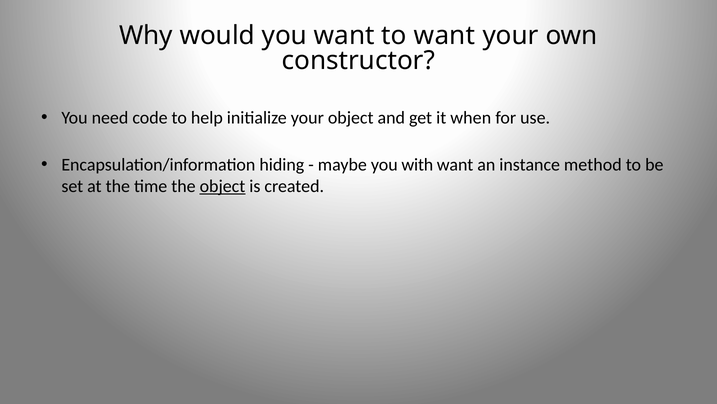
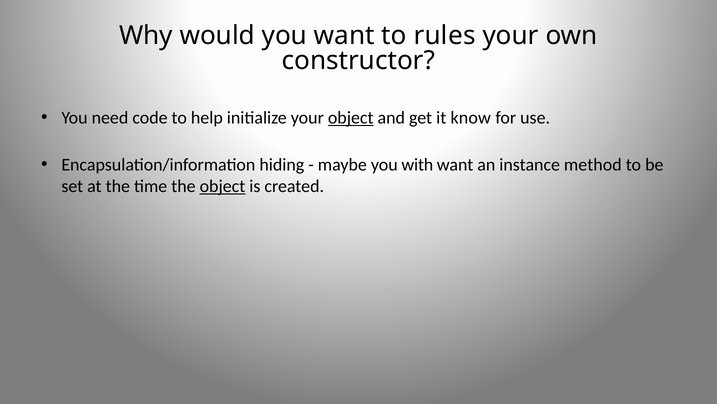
to want: want -> rules
object at (351, 118) underline: none -> present
when: when -> know
